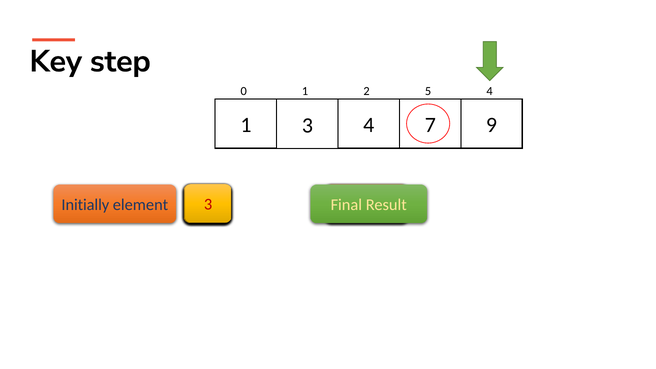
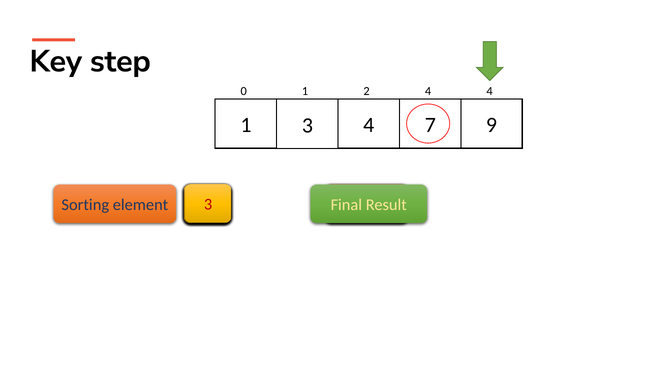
2 5: 5 -> 4
Initially: Initially -> Sorting
